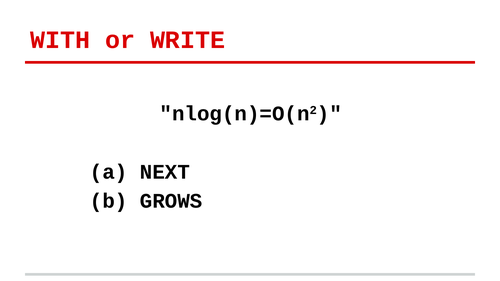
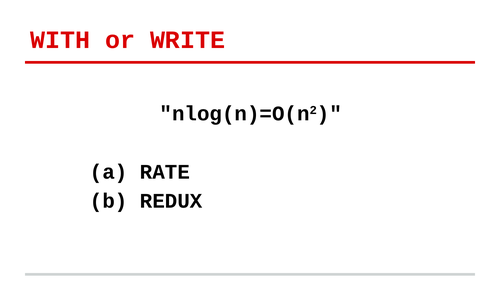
NEXT: NEXT -> RATE
GROWS: GROWS -> REDUX
